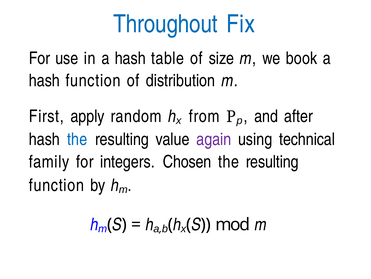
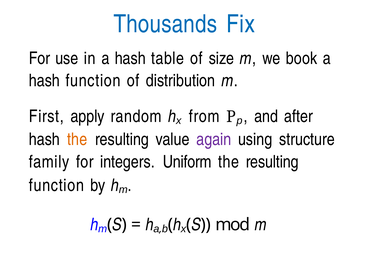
Throughout: Throughout -> Thousands
the at (77, 139) colour: blue -> orange
technical: technical -> structure
Chosen: Chosen -> Uniform
